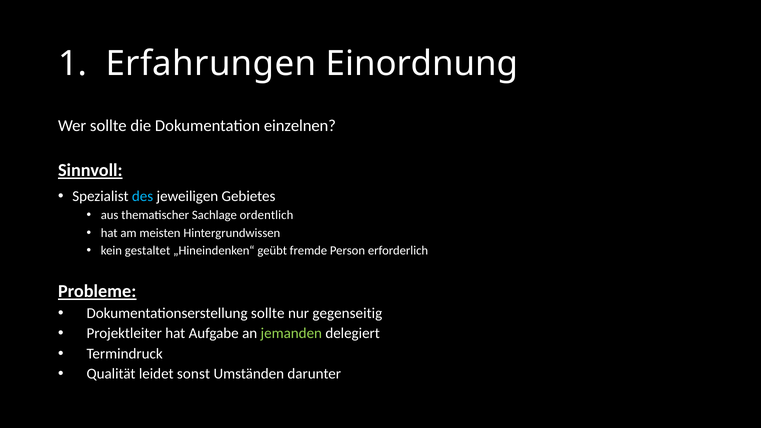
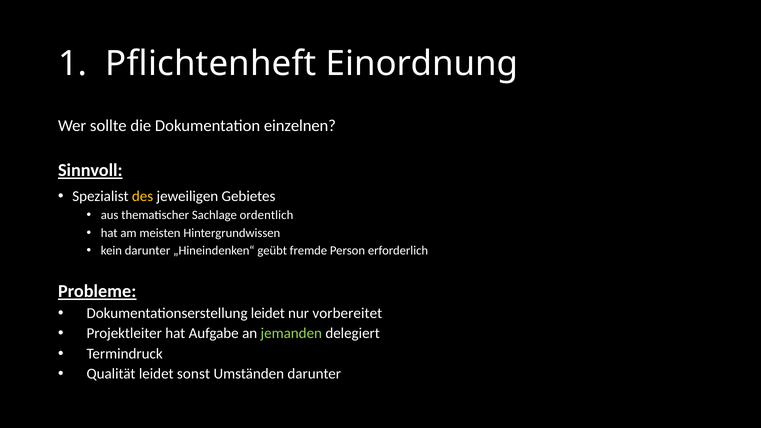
Erfahrungen: Erfahrungen -> Pflichtenheft
des colour: light blue -> yellow
kein gestaltet: gestaltet -> darunter
Dokumentationserstellung sollte: sollte -> leidet
gegenseitig: gegenseitig -> vorbereitet
